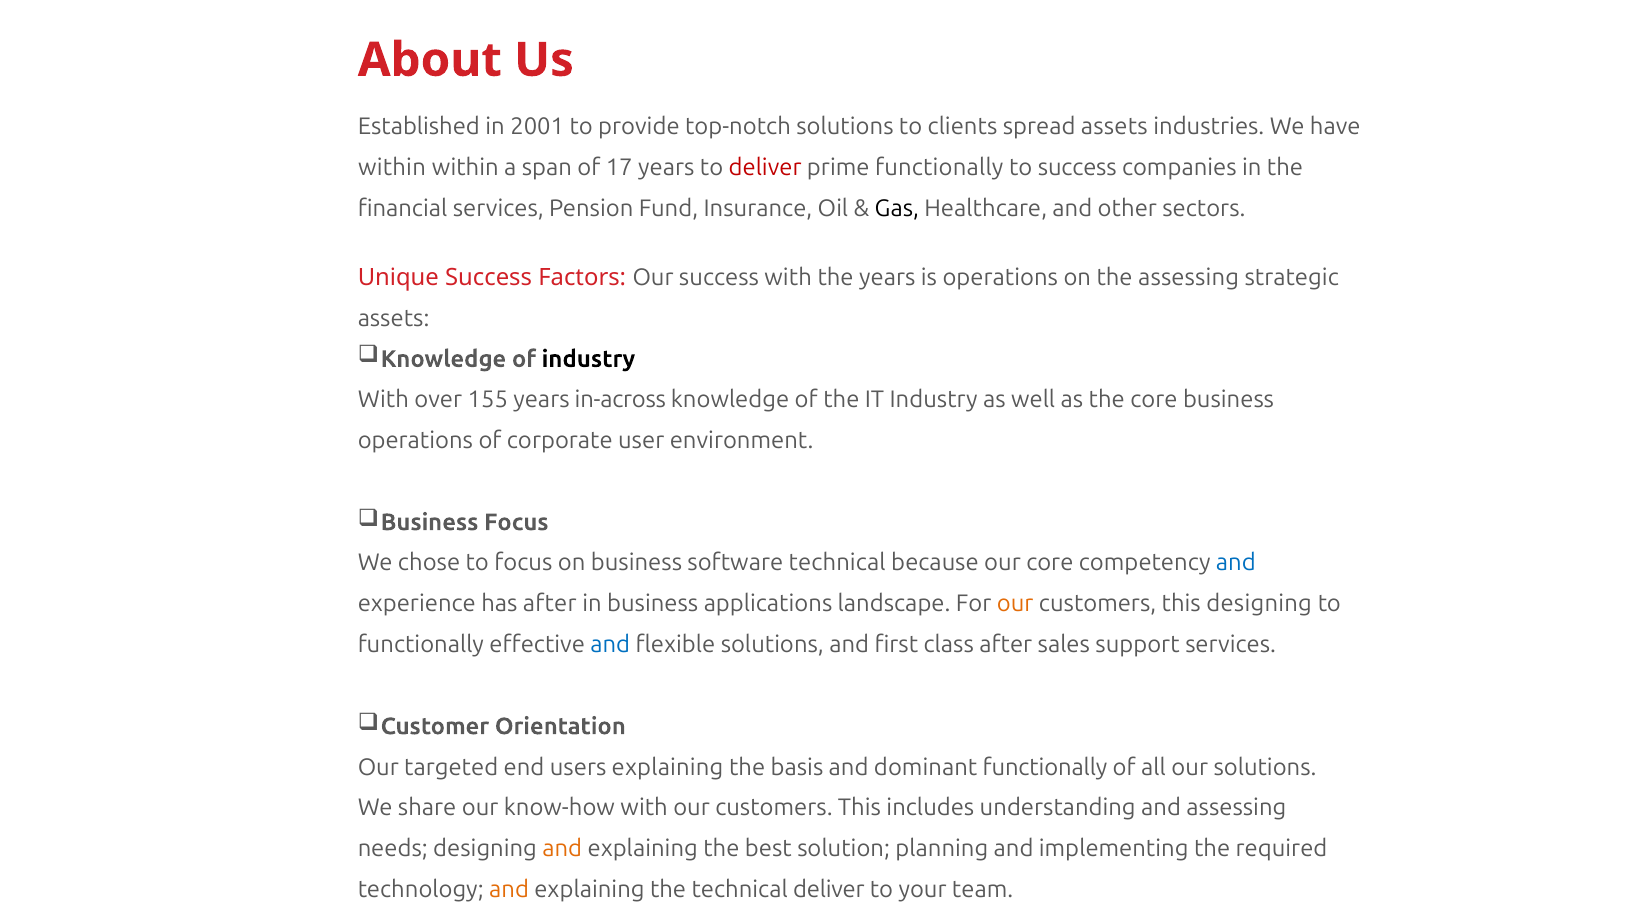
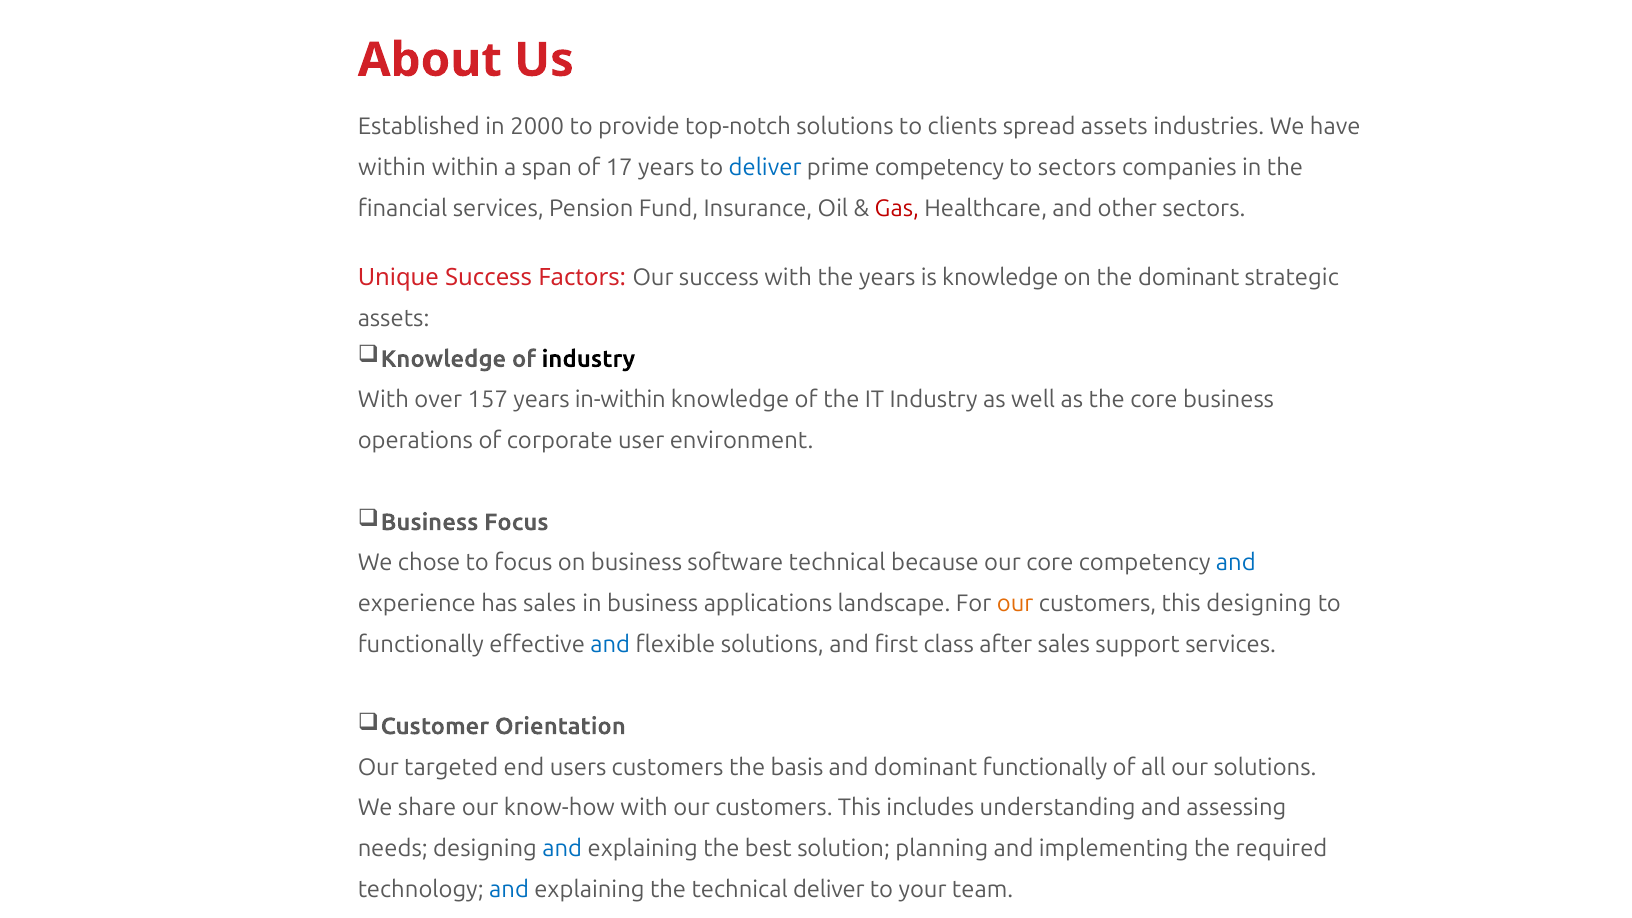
2001: 2001 -> 2000
deliver at (765, 168) colour: red -> blue
prime functionally: functionally -> competency
to success: success -> sectors
Gas colour: black -> red
is operations: operations -> knowledge
the assessing: assessing -> dominant
155: 155 -> 157
in-across: in-across -> in-within
has after: after -> sales
users explaining: explaining -> customers
and at (562, 849) colour: orange -> blue
and at (509, 890) colour: orange -> blue
